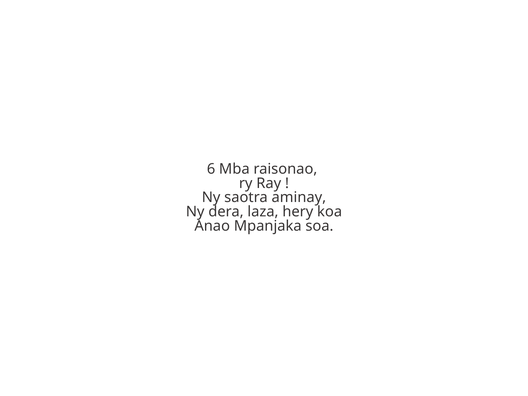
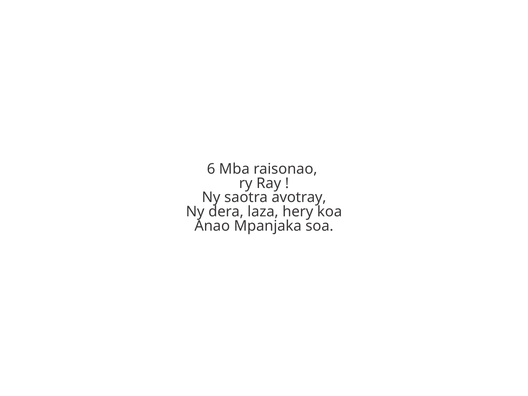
aminay: aminay -> avotray
